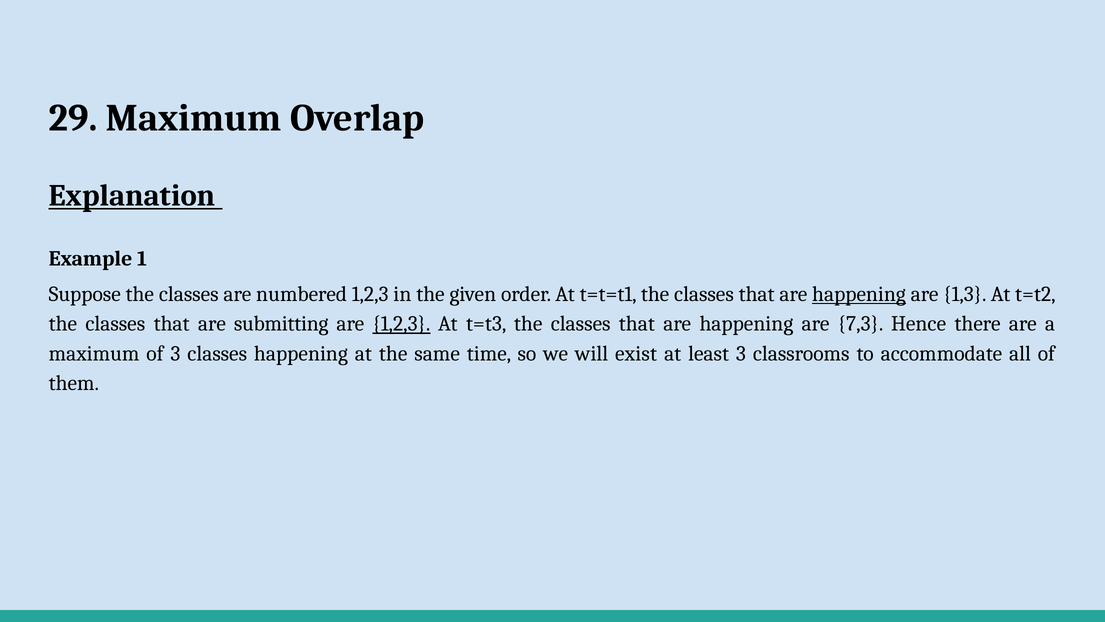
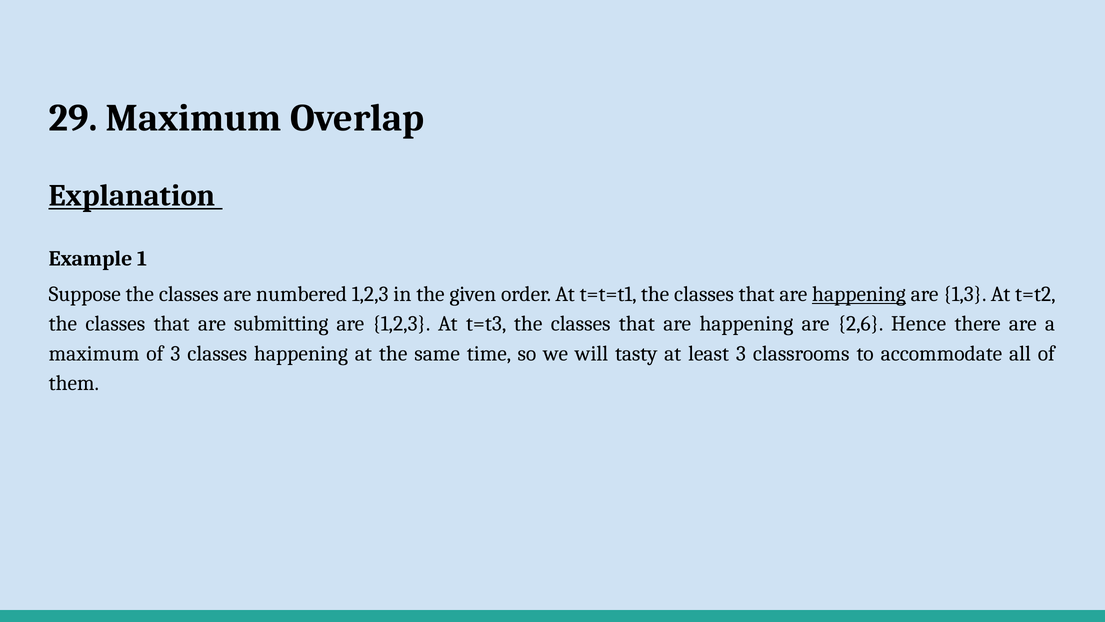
1,2,3 at (401, 324) underline: present -> none
7,3: 7,3 -> 2,6
exist: exist -> tasty
